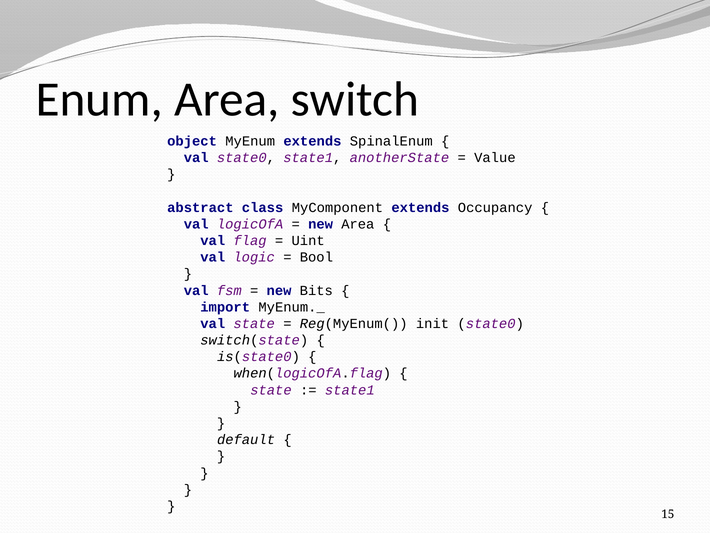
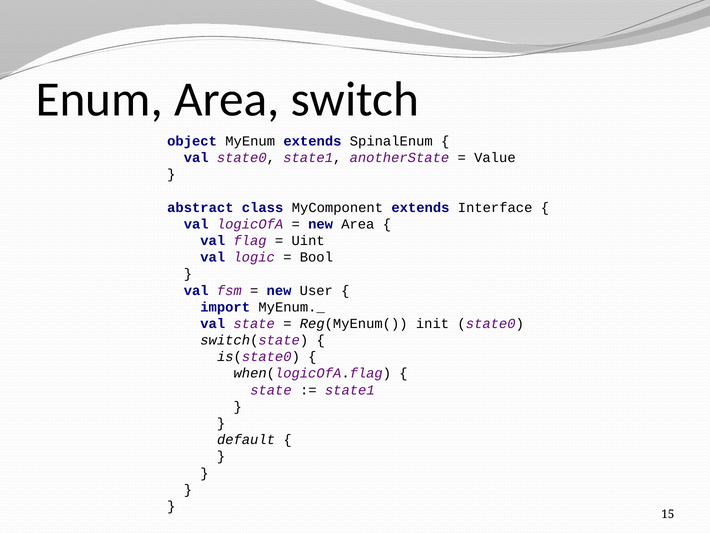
Occupancy: Occupancy -> Interface
Bits: Bits -> User
